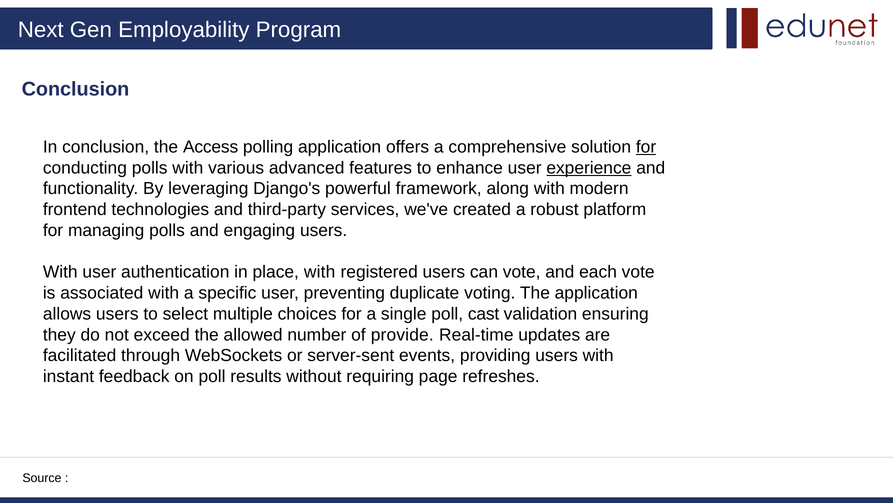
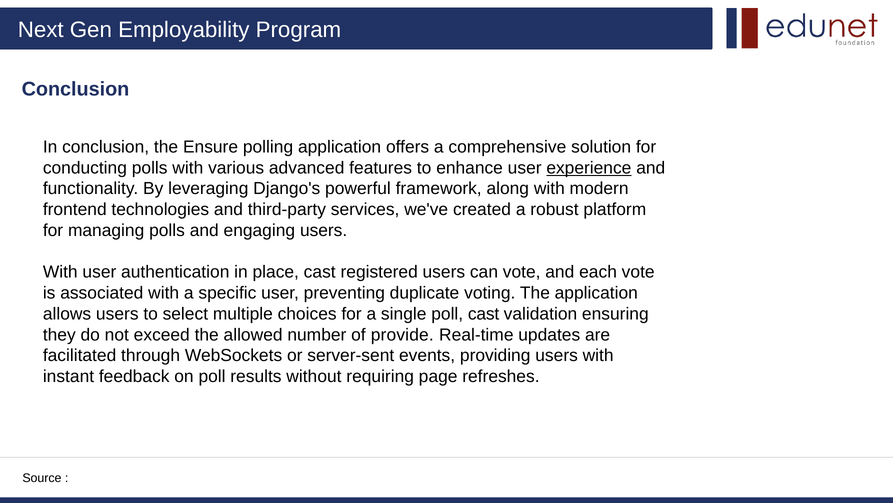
Access: Access -> Ensure
for at (646, 147) underline: present -> none
place with: with -> cast
